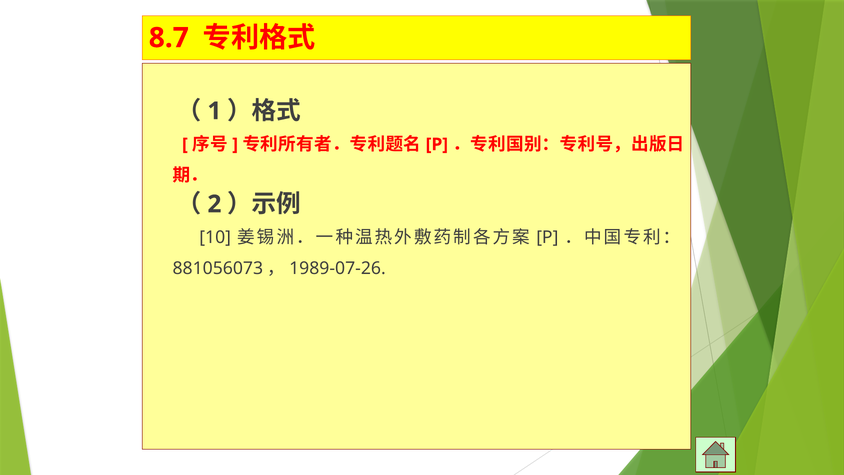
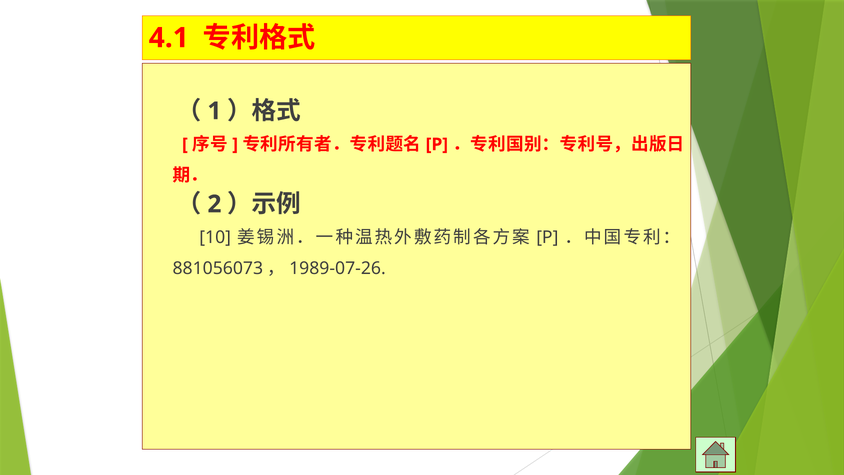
8.7: 8.7 -> 4.1
